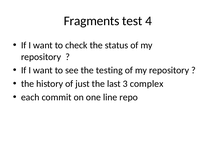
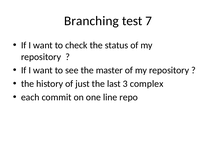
Fragments: Fragments -> Branching
4: 4 -> 7
testing: testing -> master
